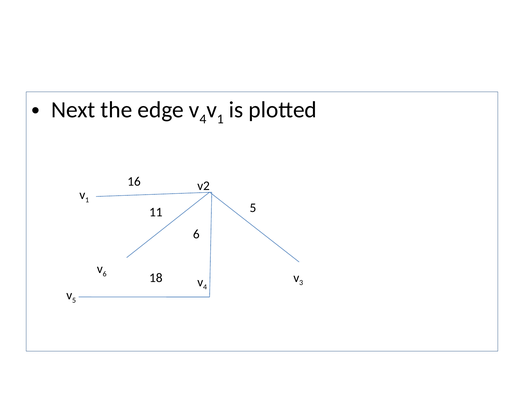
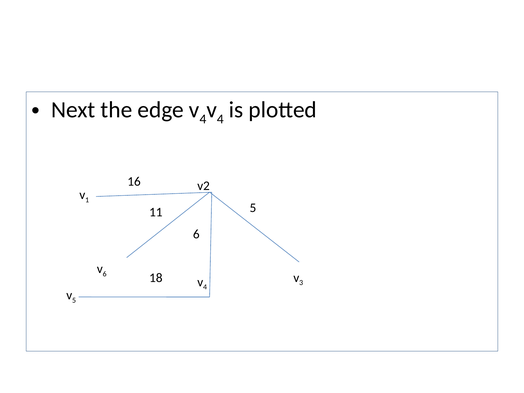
1 at (220, 119): 1 -> 4
